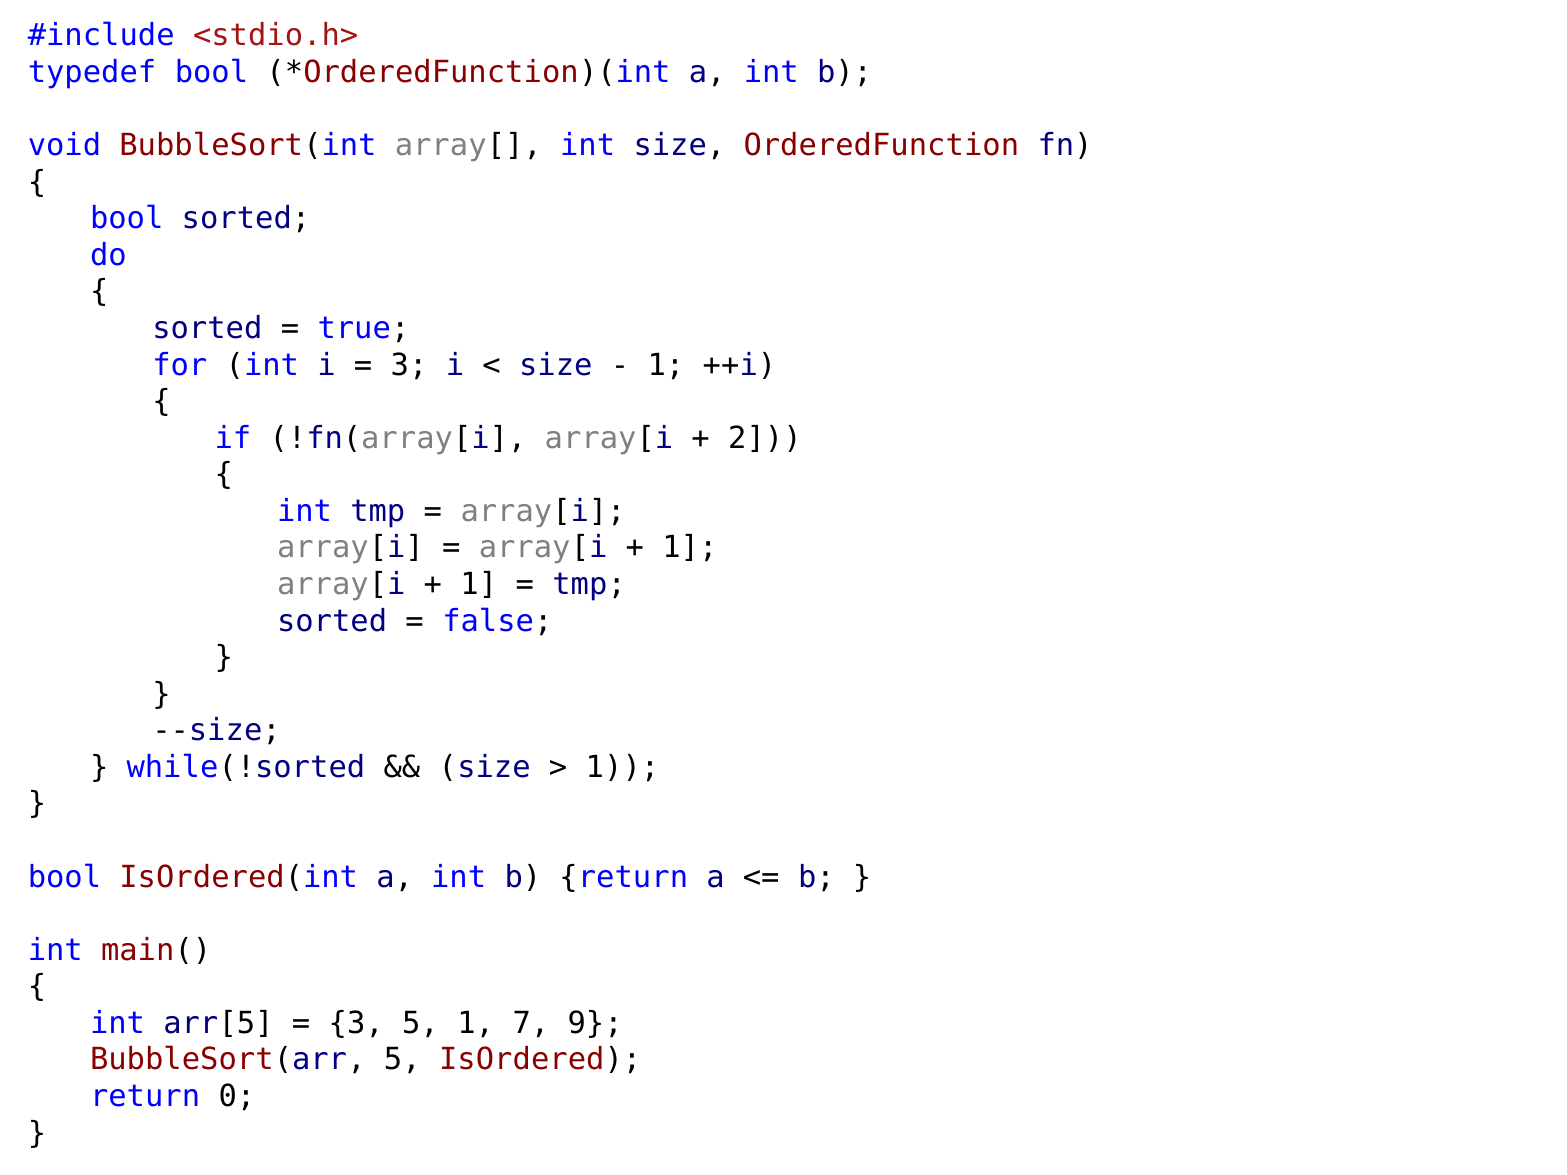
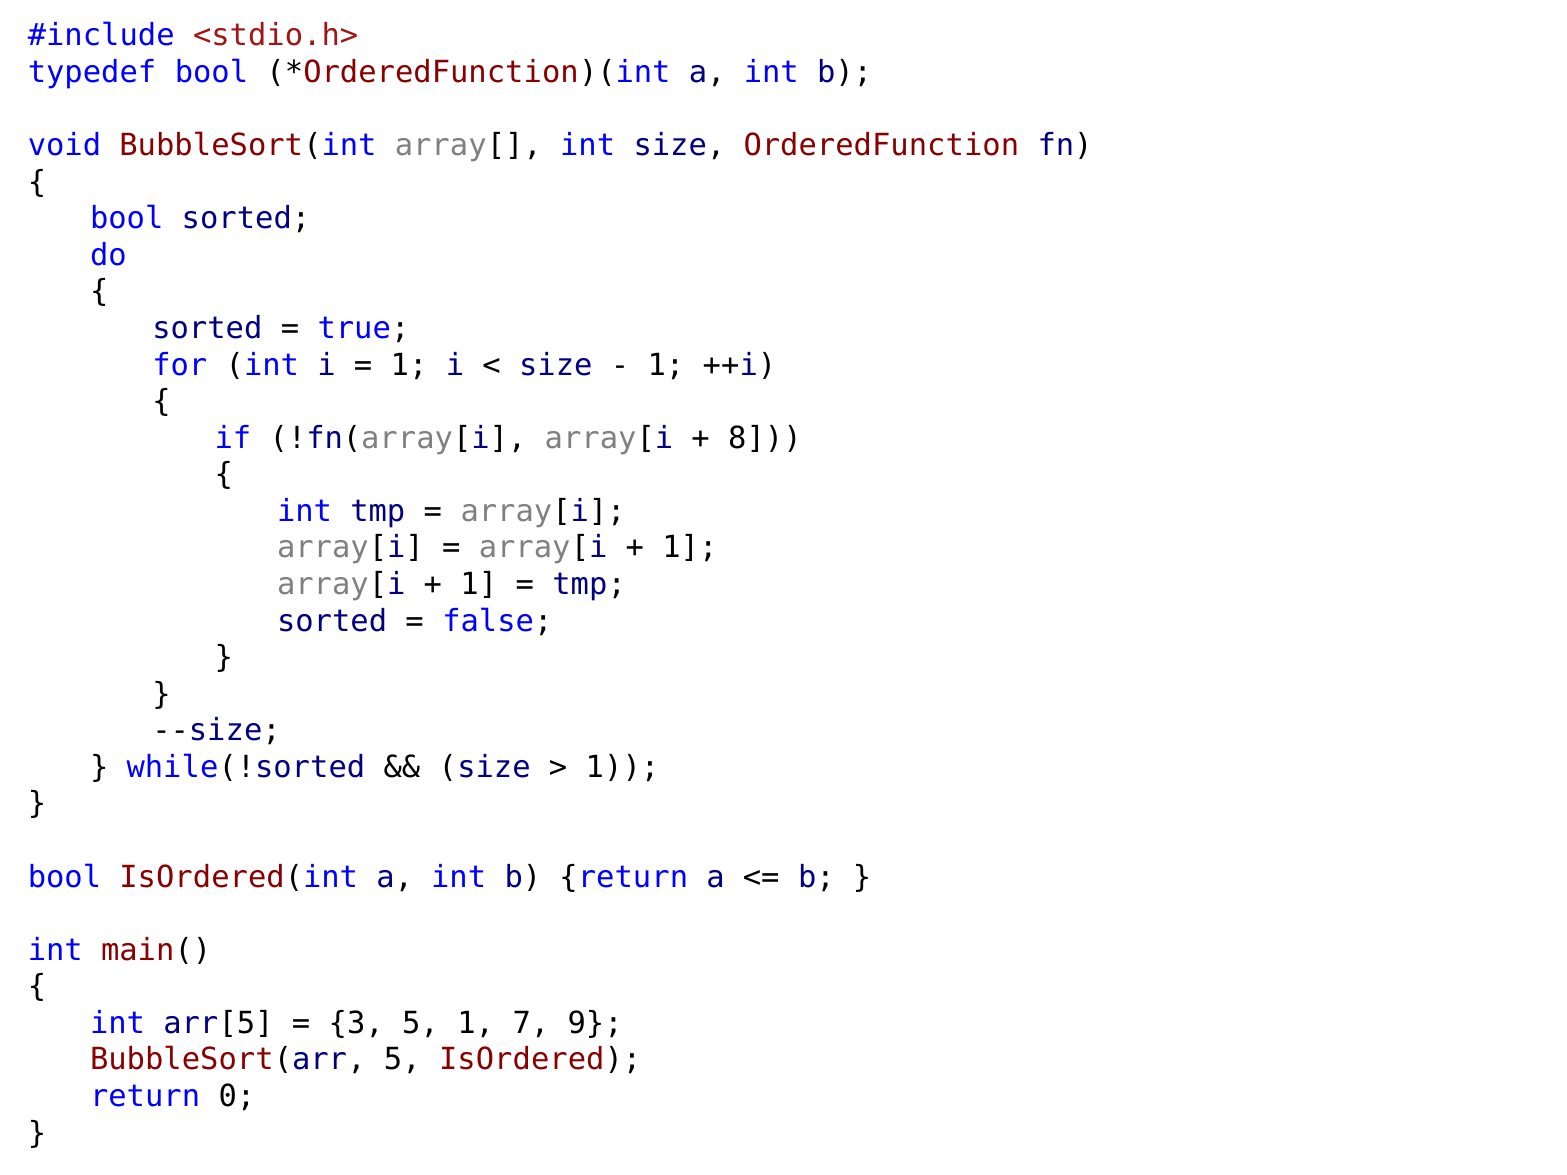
3 at (409, 365): 3 -> 1
2: 2 -> 8
